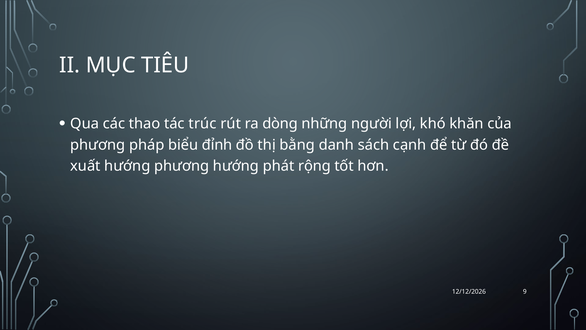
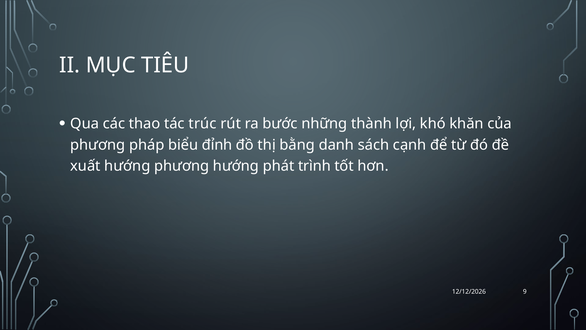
dòng: dòng -> bước
người: người -> thành
rộng: rộng -> trình
